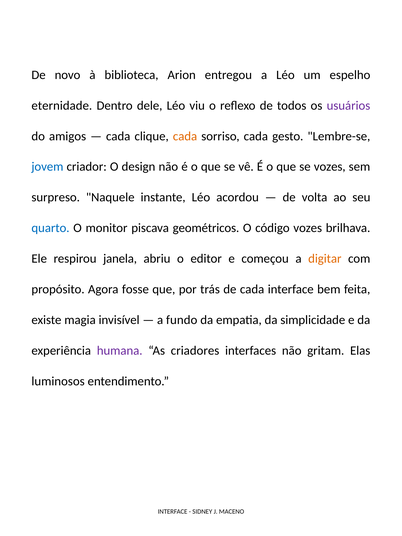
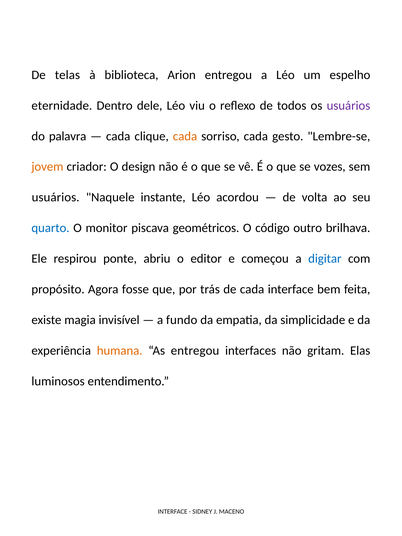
novo: novo -> telas
amigos: amigos -> palavra
jovem colour: blue -> orange
surpreso at (56, 197): surpreso -> usuários
código vozes: vozes -> outro
janela: janela -> ponte
digitar colour: orange -> blue
humana colour: purple -> orange
As criadores: criadores -> entregou
